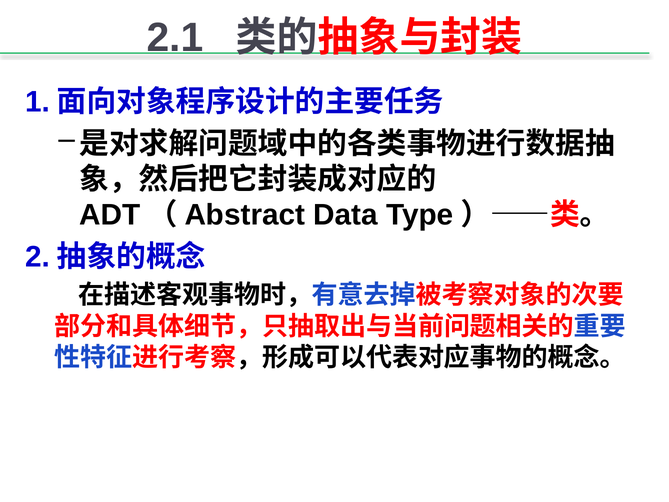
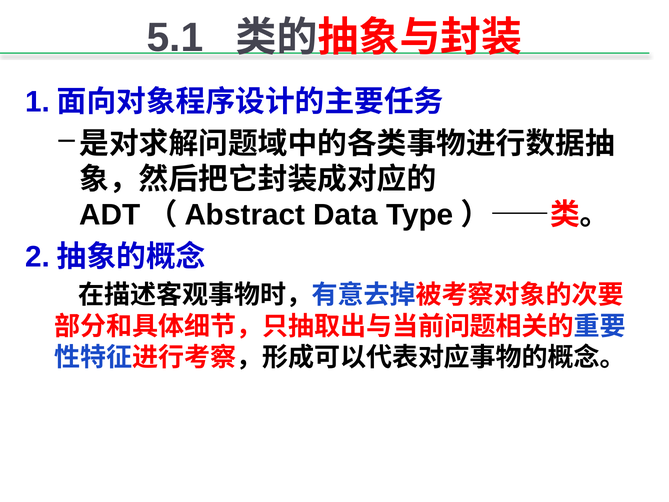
2.1: 2.1 -> 5.1
